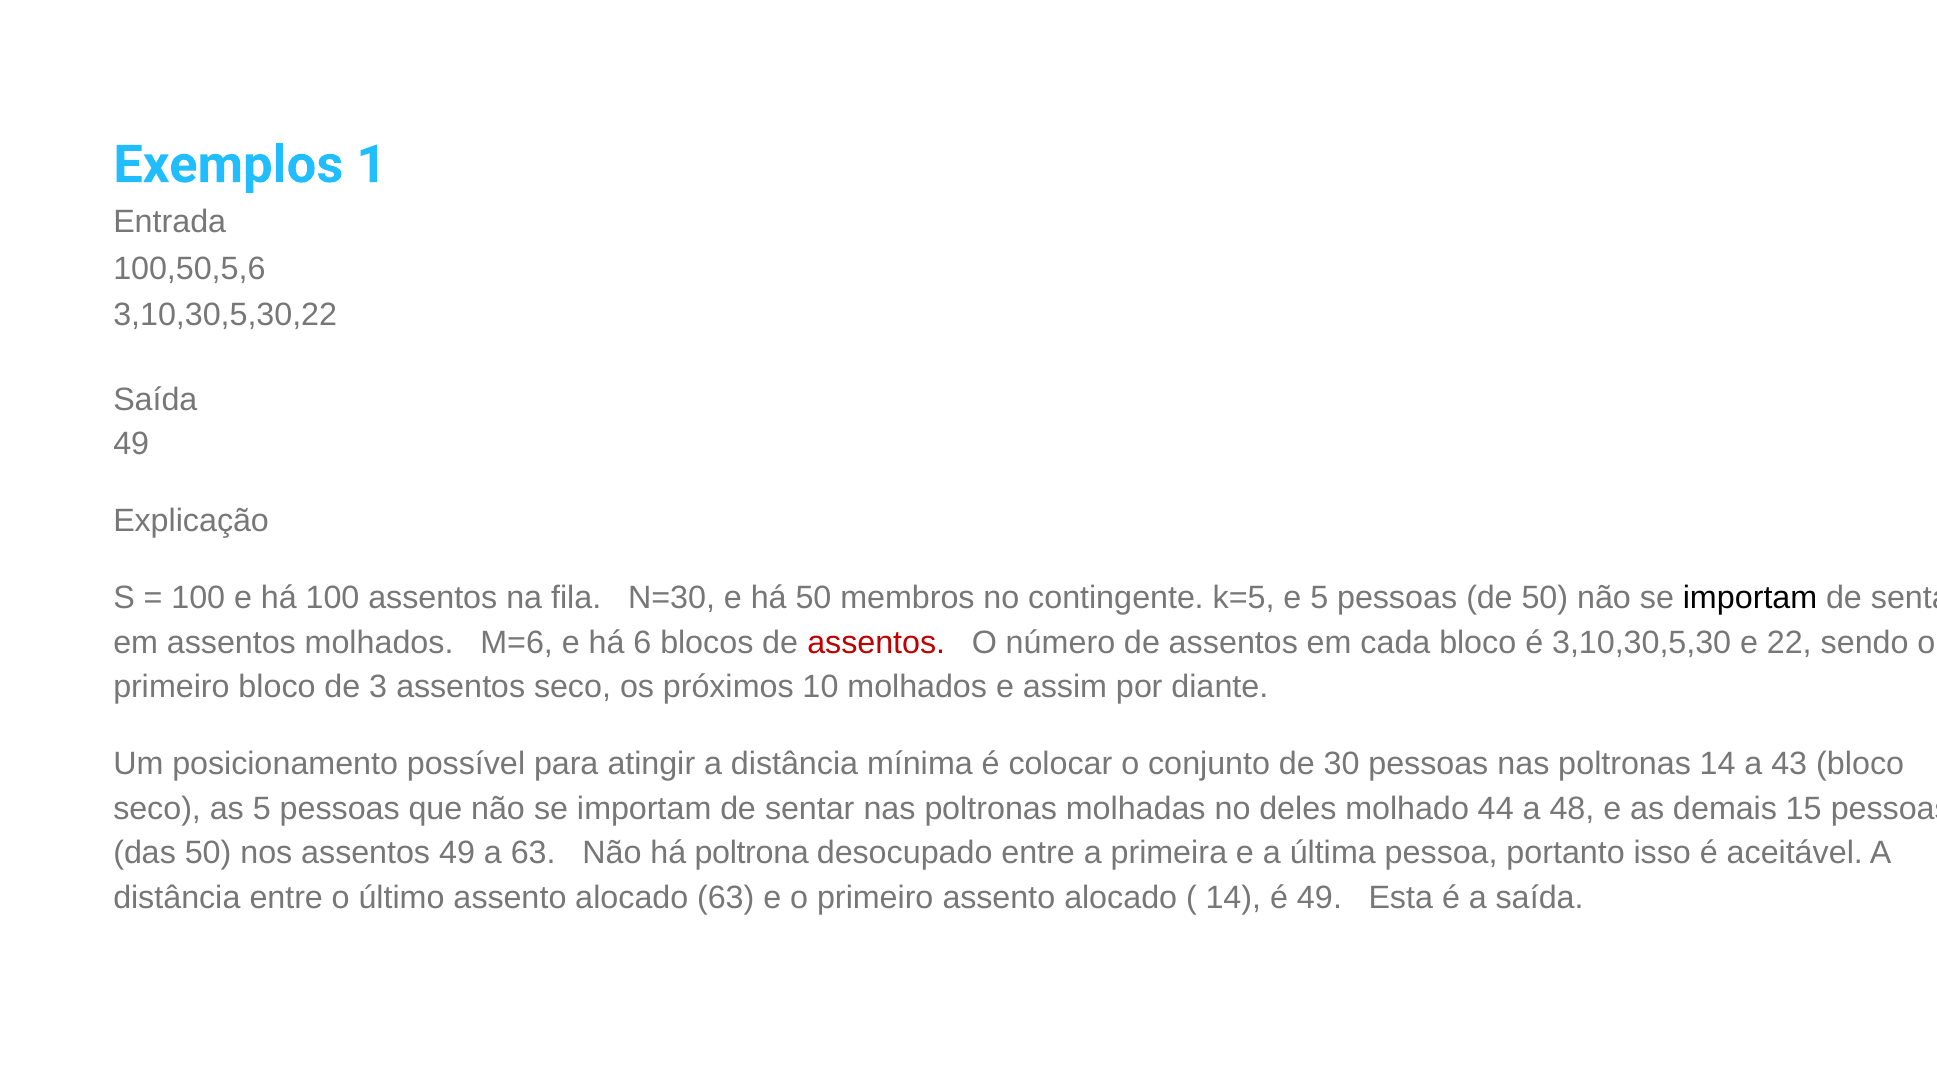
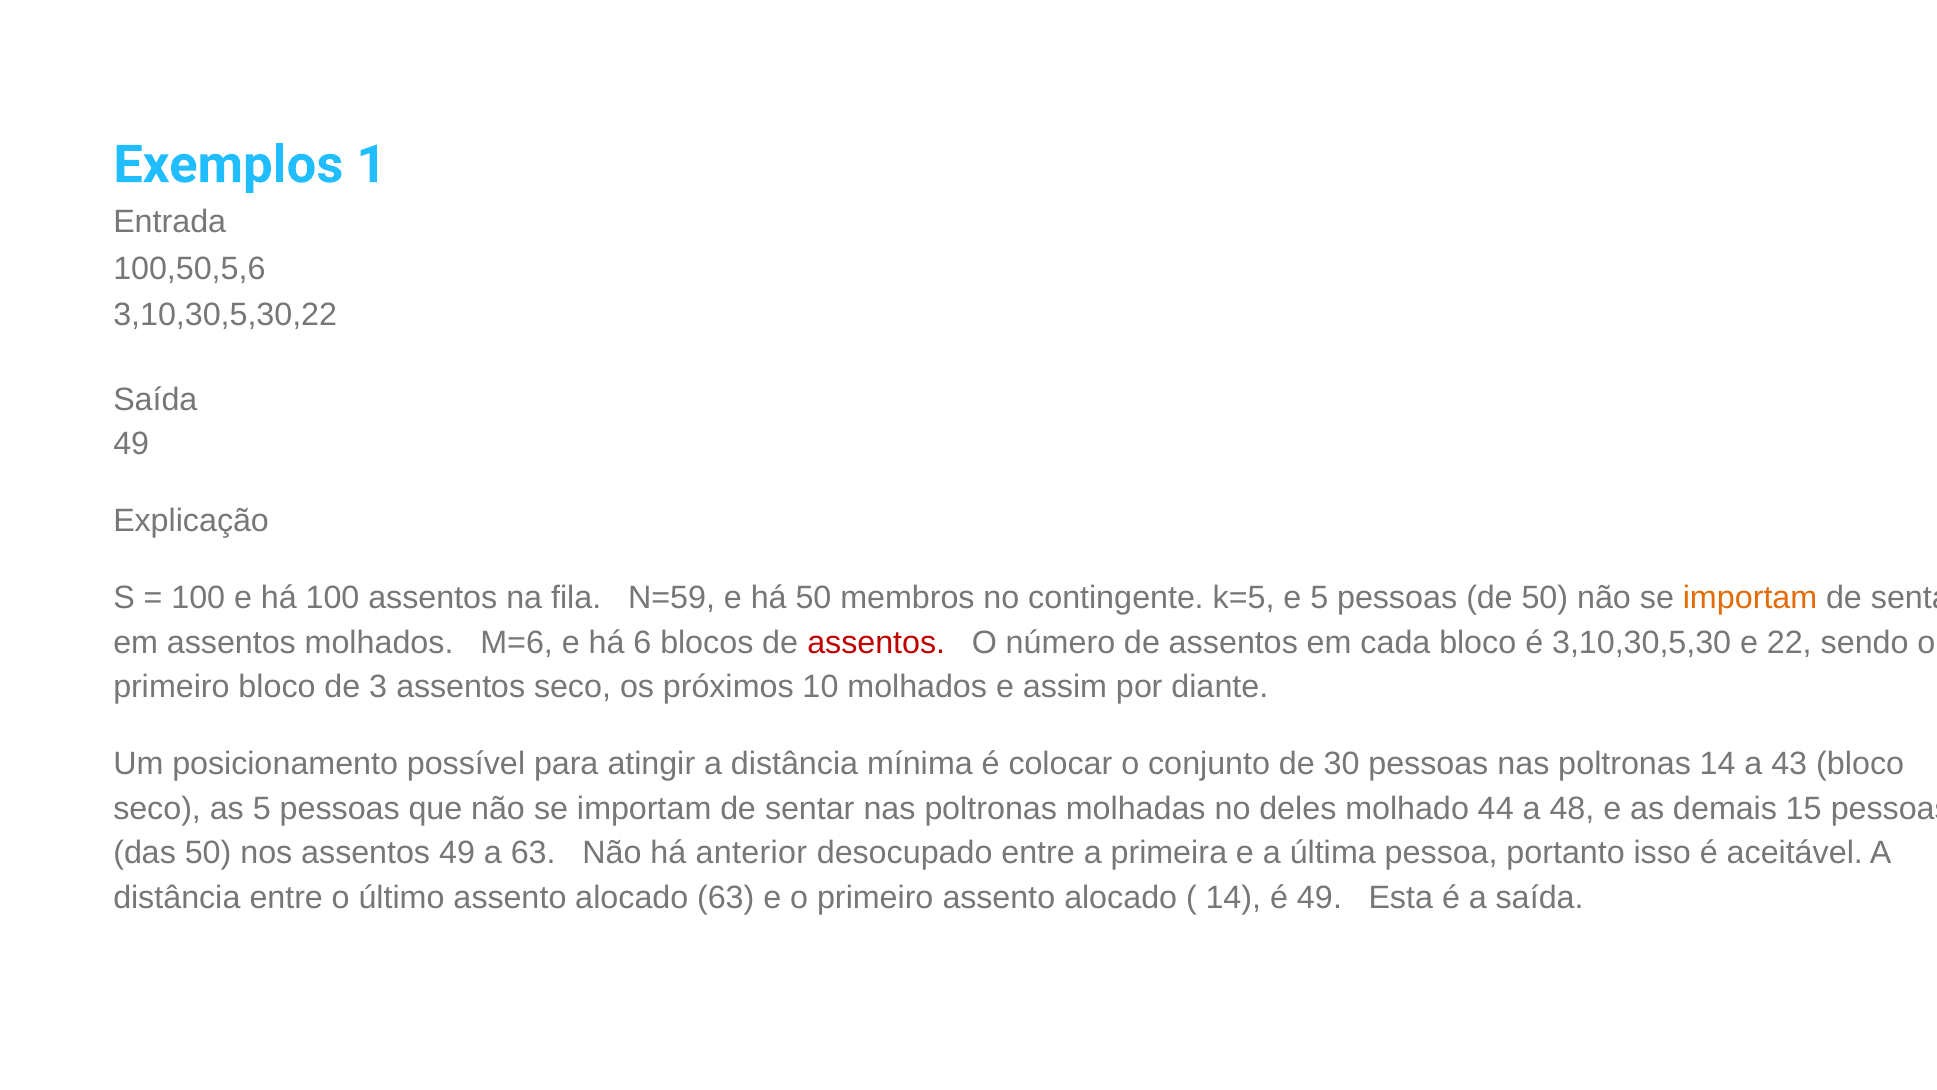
N=30: N=30 -> N=59
importam at (1750, 598) colour: black -> orange
poltrona: poltrona -> anterior
